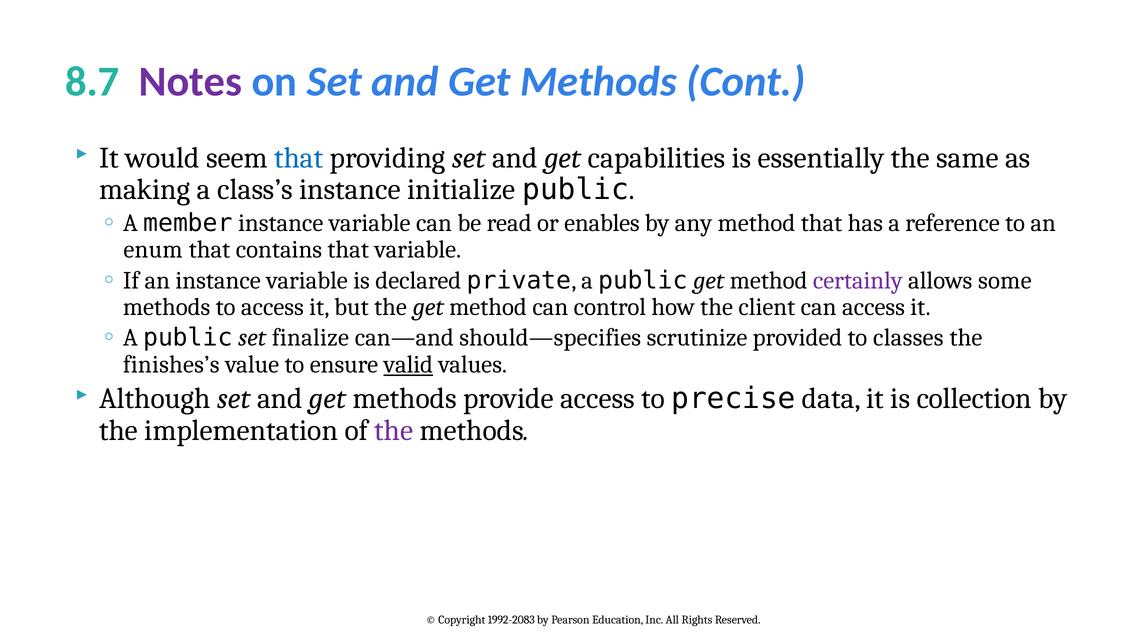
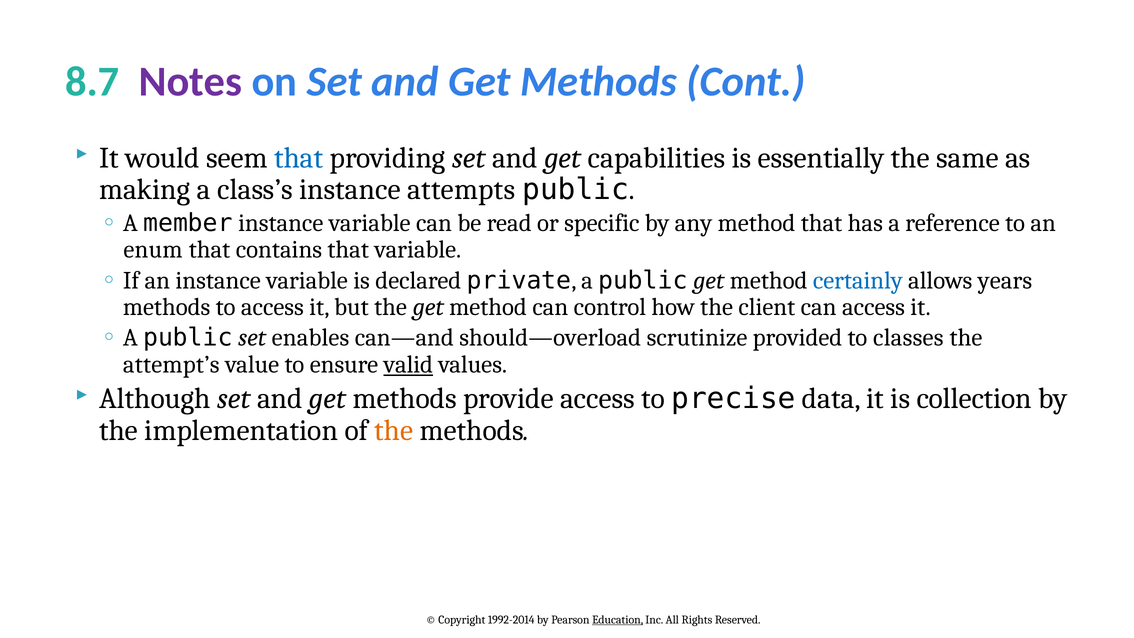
initialize: initialize -> attempts
enables: enables -> specific
certainly colour: purple -> blue
some: some -> years
finalize: finalize -> enables
should—specifies: should—specifies -> should—overload
finishes’s: finishes’s -> attempt’s
the at (394, 430) colour: purple -> orange
1992-2083: 1992-2083 -> 1992-2014
Education underline: none -> present
